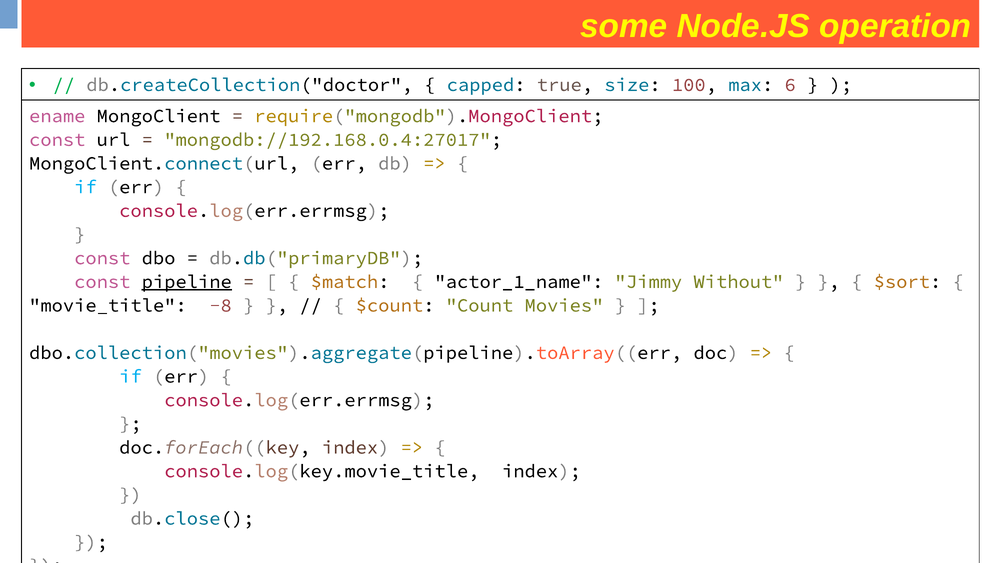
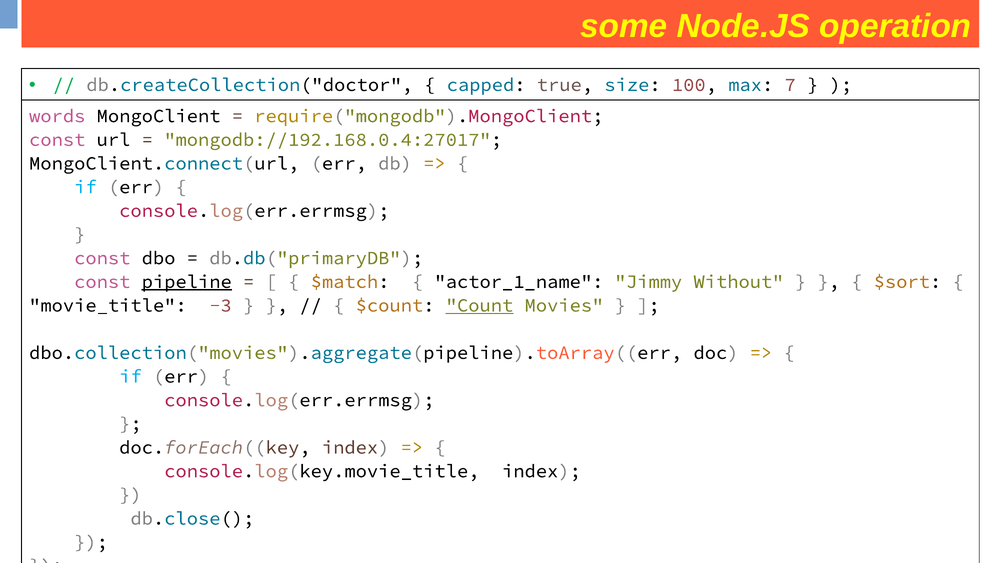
6: 6 -> 7
ename: ename -> words
-8: -8 -> -3
Count underline: none -> present
